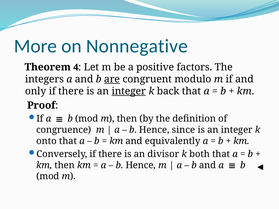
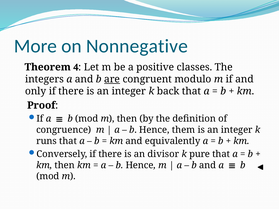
factors: factors -> classes
integer at (129, 91) underline: present -> none
since: since -> them
onto: onto -> runs
both: both -> pure
